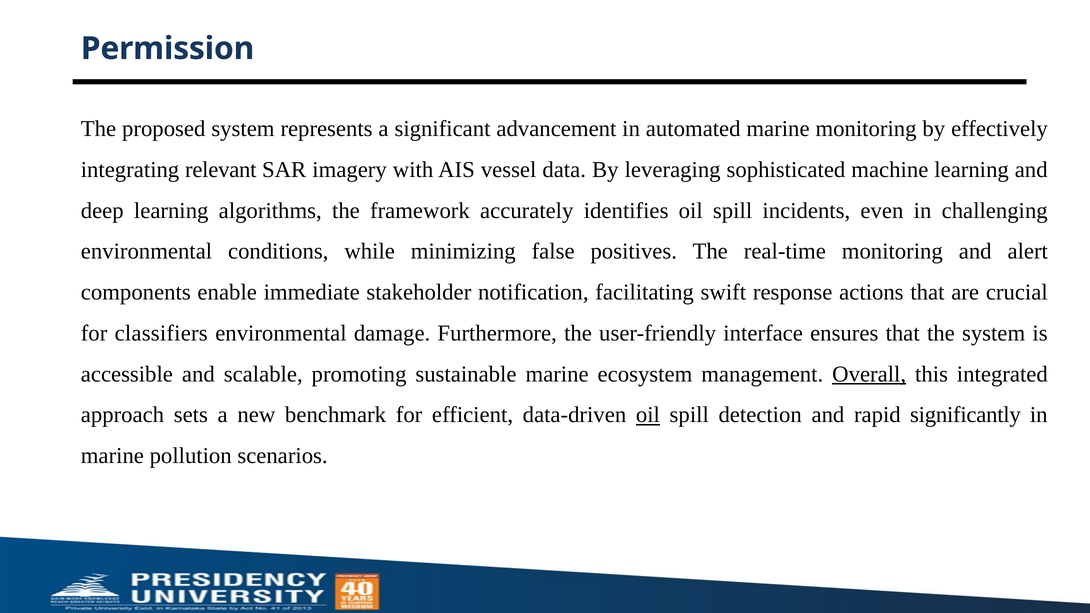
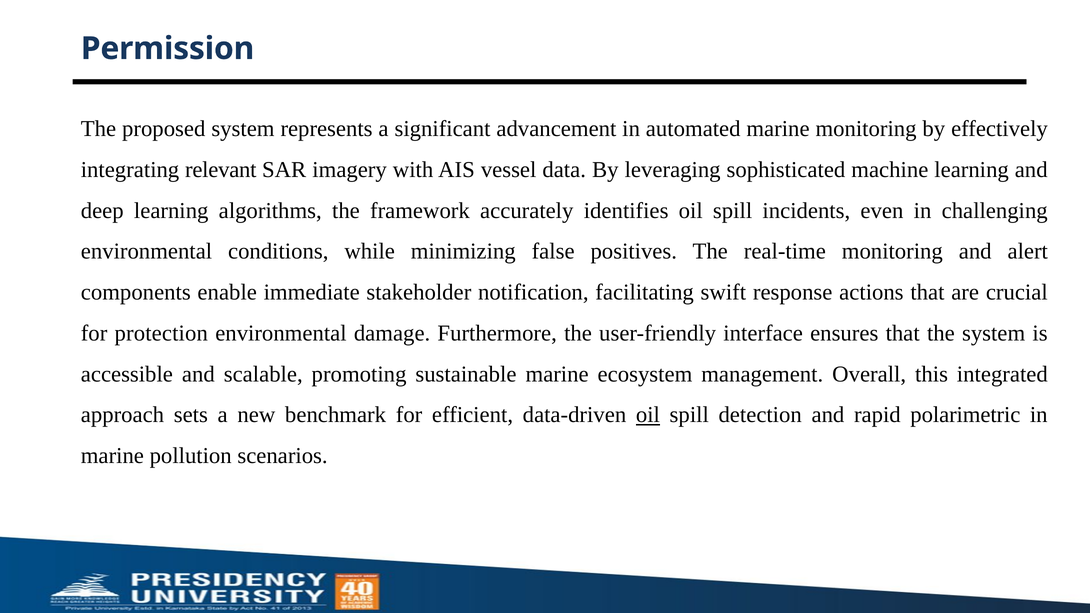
classifiers: classifiers -> protection
Overall underline: present -> none
significantly: significantly -> polarimetric
